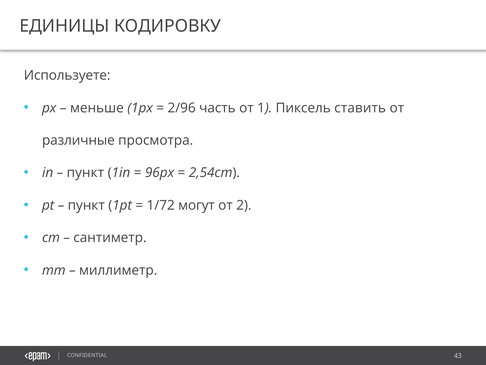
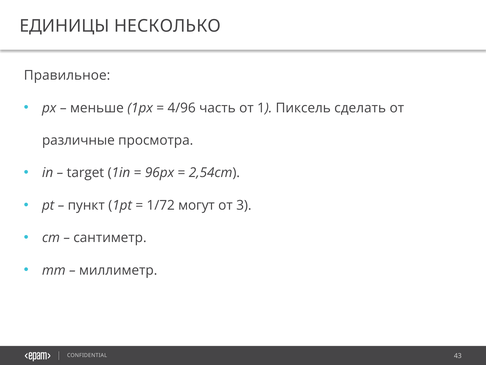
КОДИРОВКУ: КОДИРОВКУ -> НЕСКОЛЬКО
Используете: Используете -> Правильное
2/96: 2/96 -> 4/96
ставить: ставить -> сделать
пункт at (85, 173): пункт -> target
2: 2 -> 3
